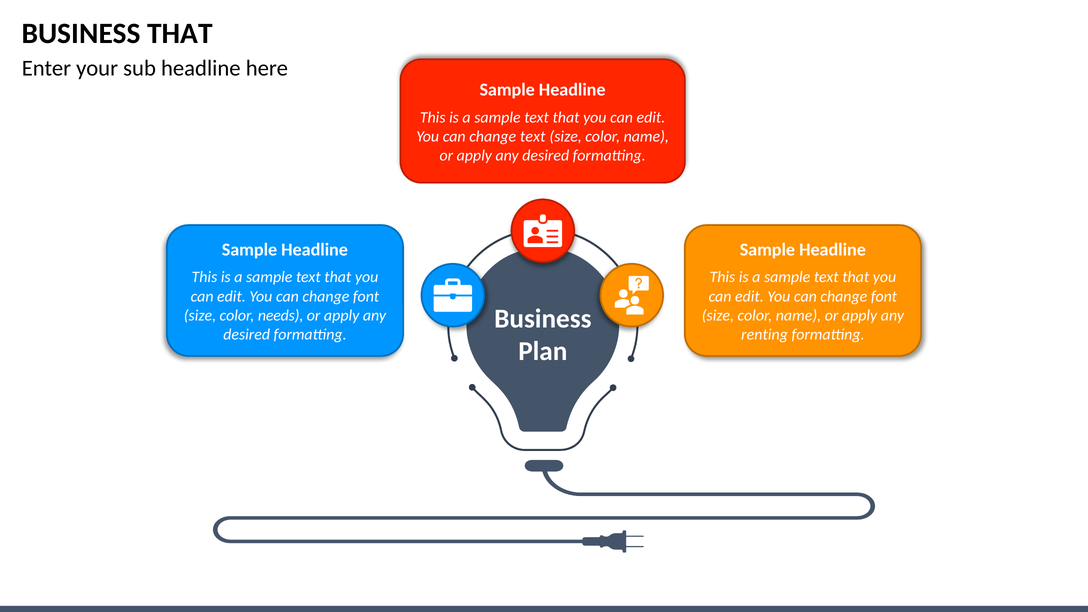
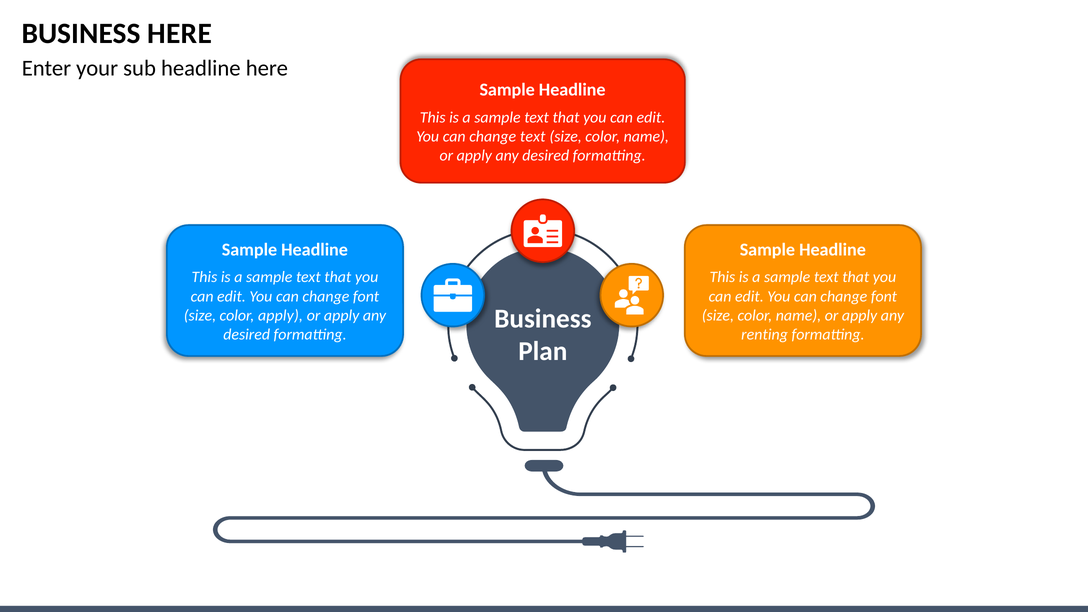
BUSINESS THAT: THAT -> HERE
color needs: needs -> apply
